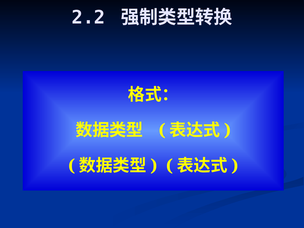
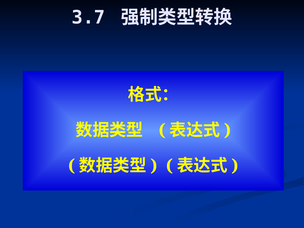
2.2: 2.2 -> 3.7
